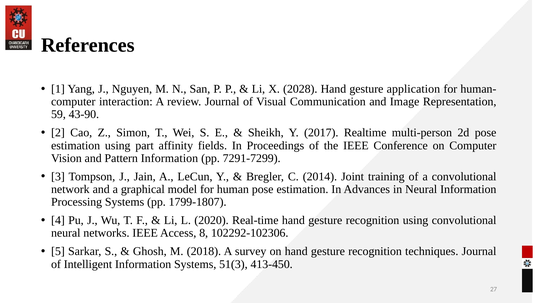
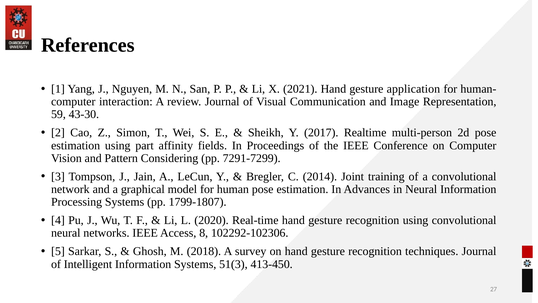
2028: 2028 -> 2021
43-90: 43-90 -> 43-30
Pattern Information: Information -> Considering
